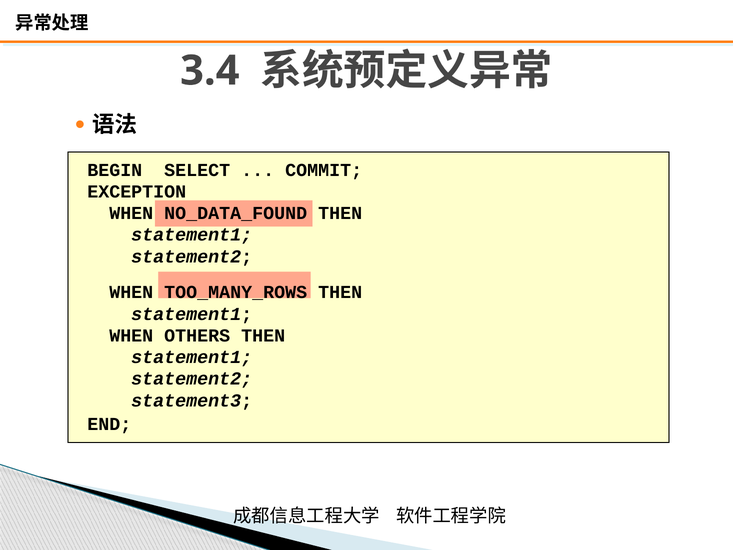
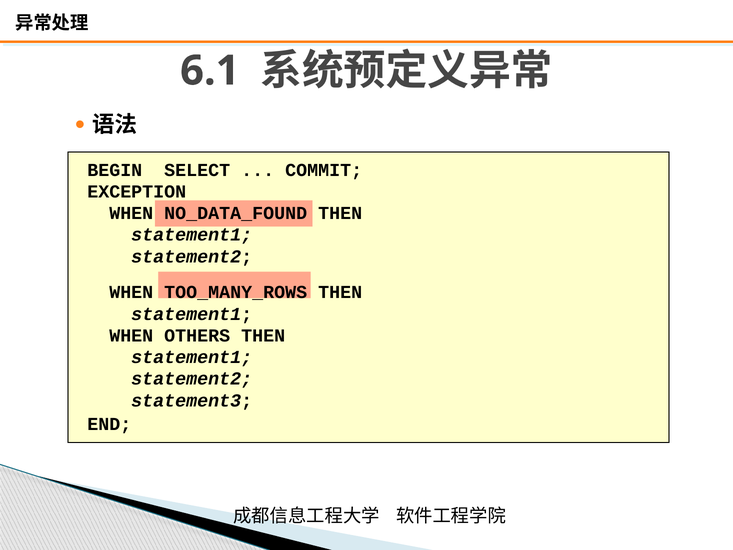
3.4: 3.4 -> 6.1
